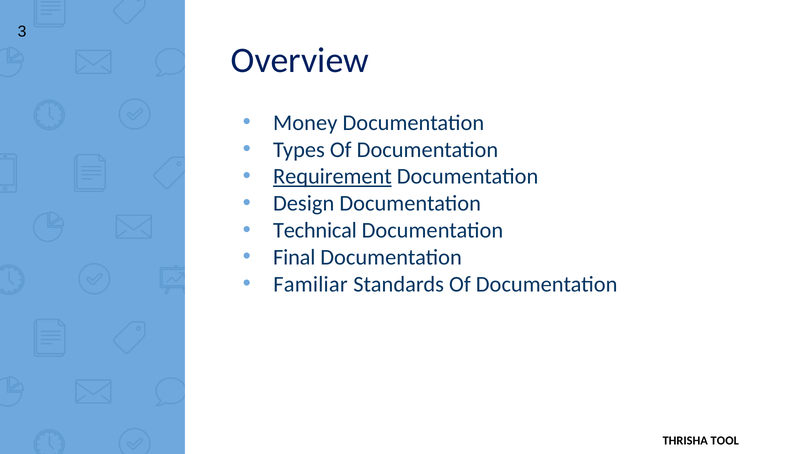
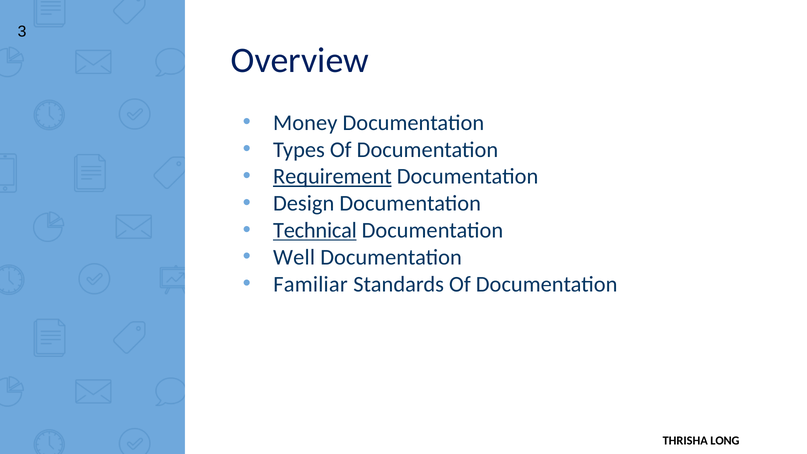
Technical underline: none -> present
Final: Final -> Well
TOOL: TOOL -> LONG
